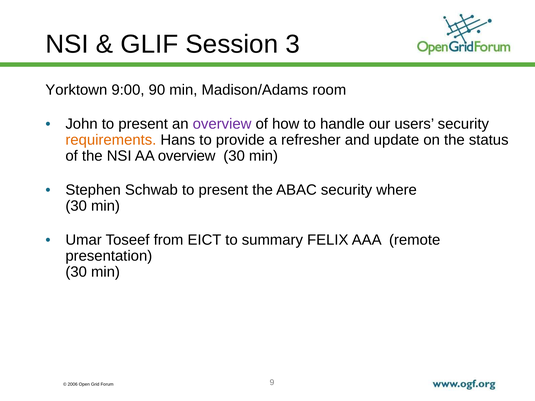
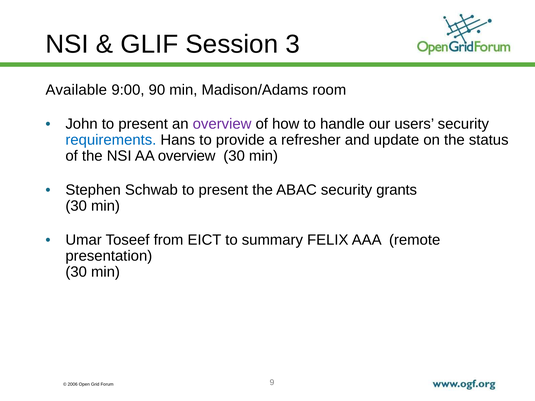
Yorktown: Yorktown -> Available
requirements colour: orange -> blue
where: where -> grants
